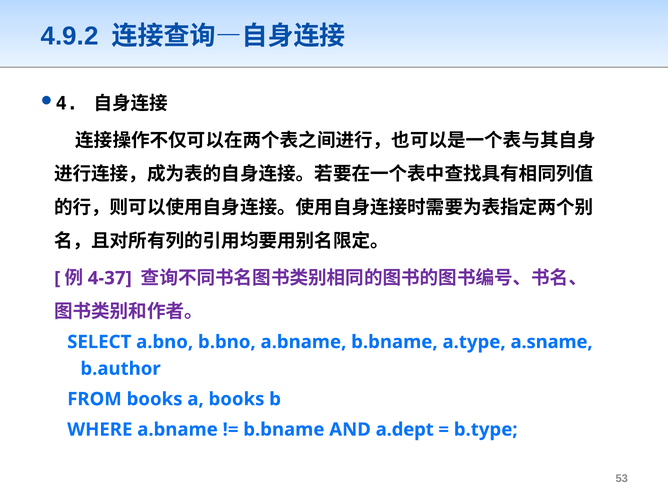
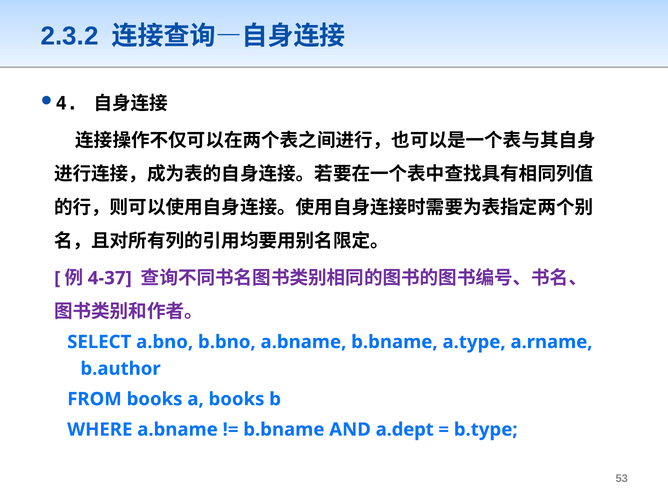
4.9.2: 4.9.2 -> 2.3.2
a.sname: a.sname -> a.rname
